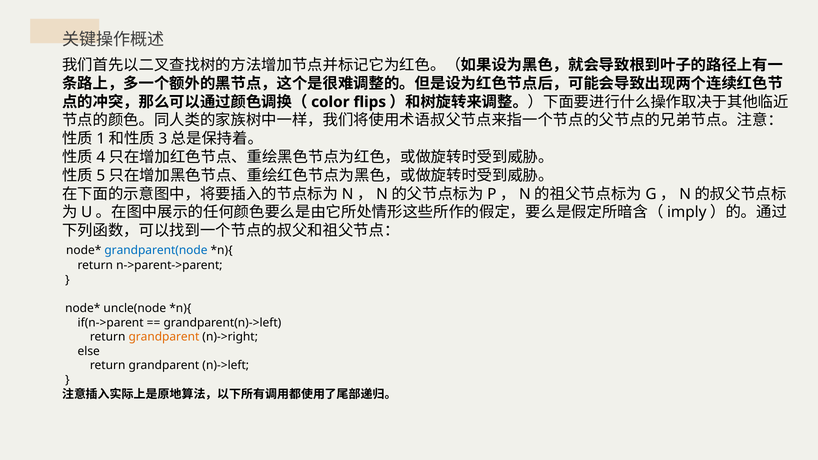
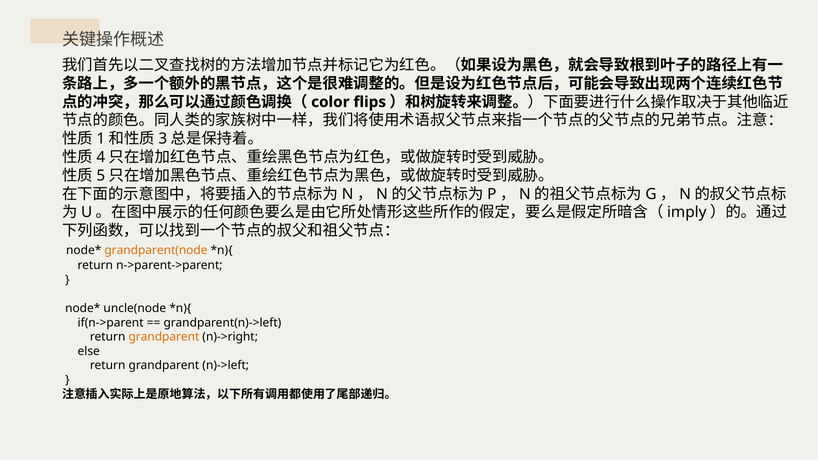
grandparent(node colour: blue -> orange
